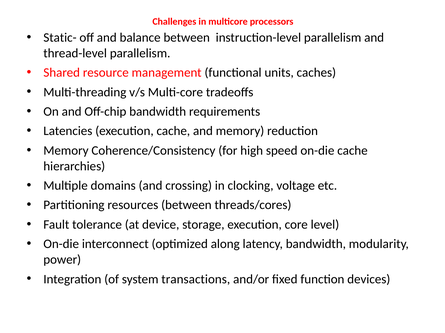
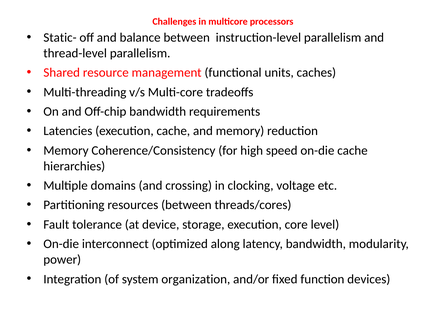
transactions: transactions -> organization
